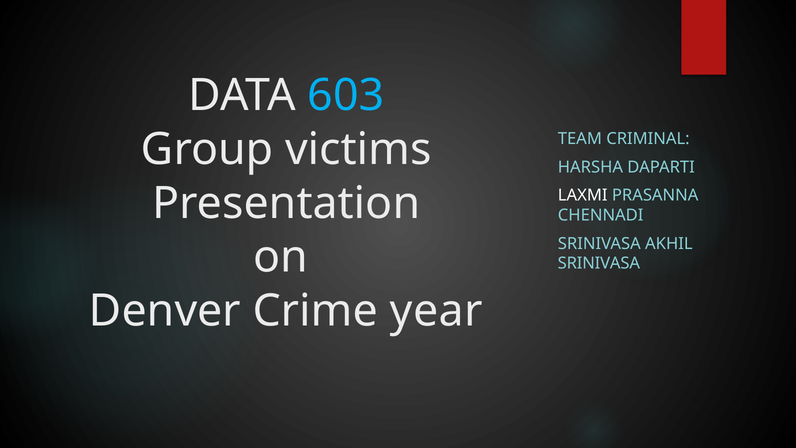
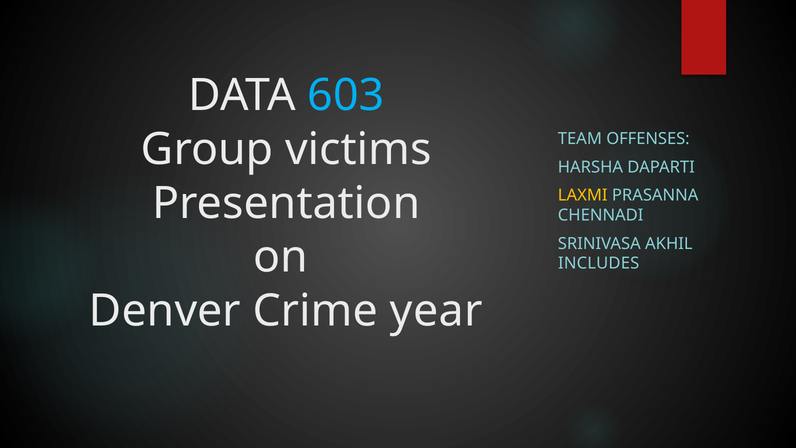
CRIMINAL: CRIMINAL -> OFFENSES
LAXMI colour: white -> yellow
SRINIVASA at (599, 263): SRINIVASA -> INCLUDES
